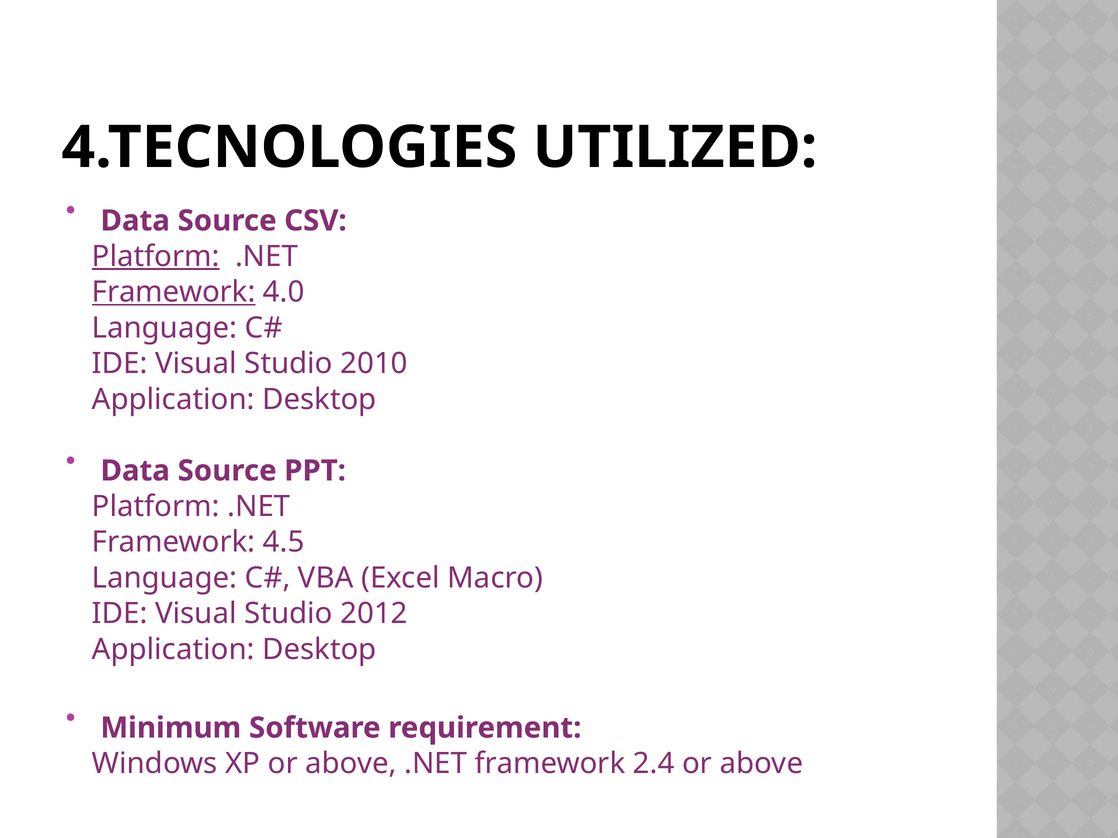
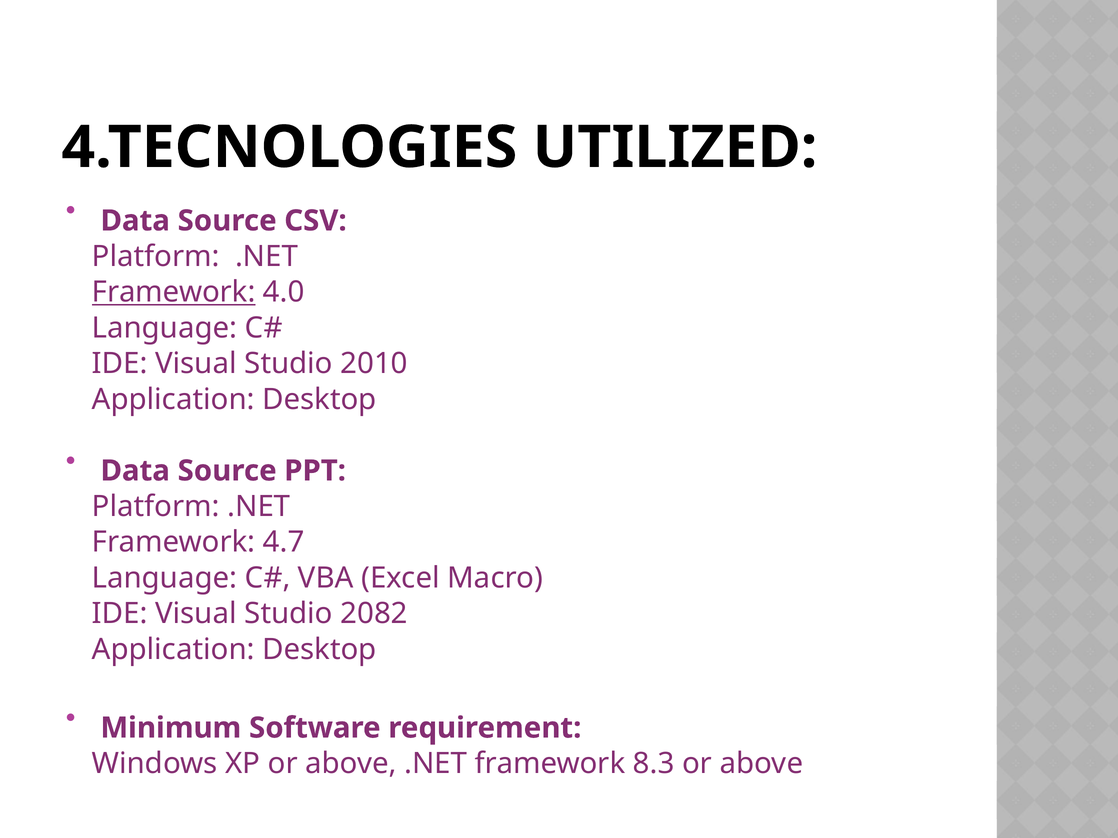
Platform at (156, 257) underline: present -> none
4.5: 4.5 -> 4.7
2012: 2012 -> 2082
2.4: 2.4 -> 8.3
